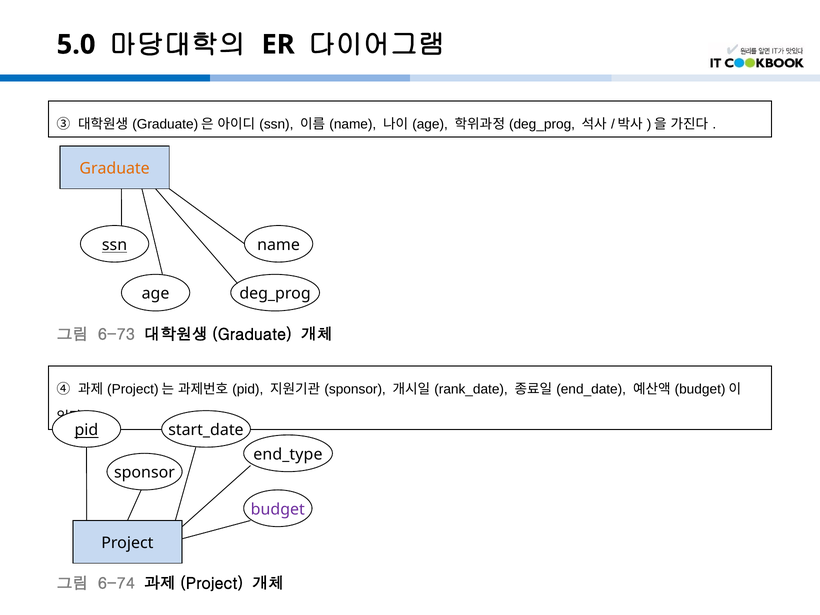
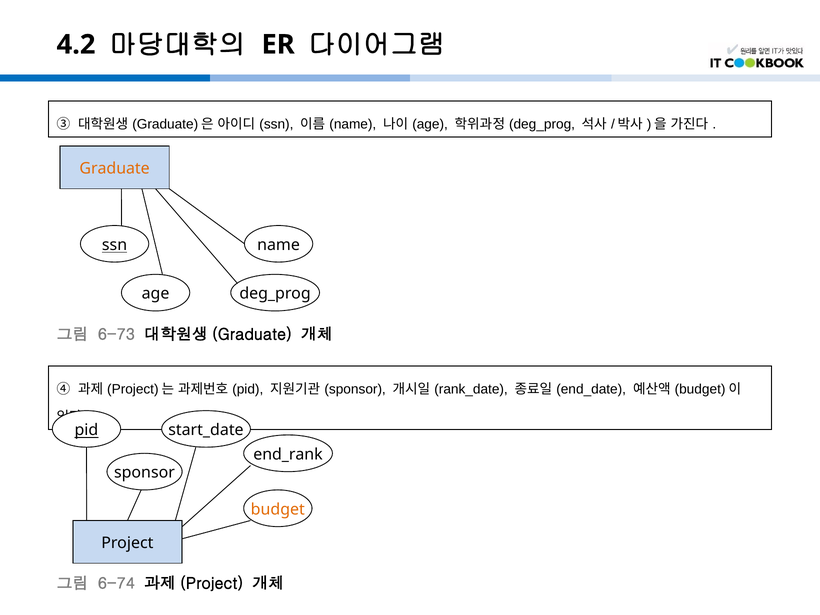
5.0: 5.0 -> 4.2
end_type: end_type -> end_rank
budget colour: purple -> orange
